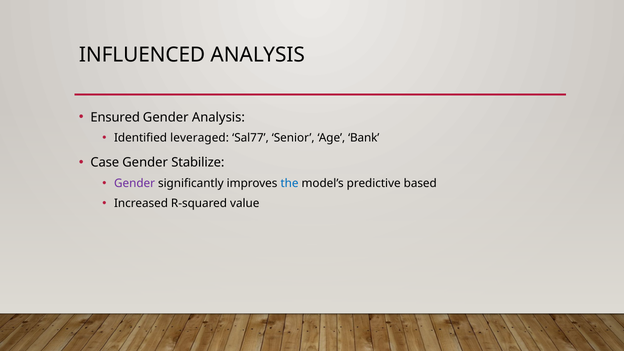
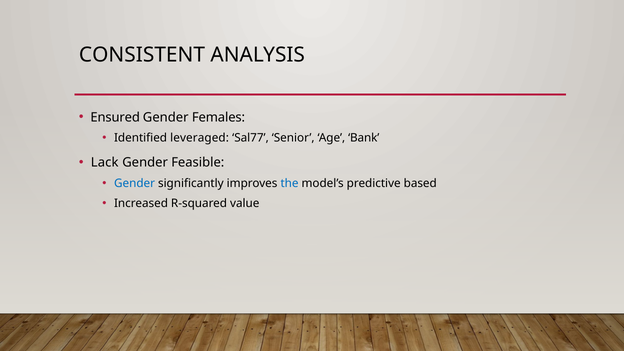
INFLUENCED: INFLUENCED -> CONSISTENT
Gender Analysis: Analysis -> Females
Case: Case -> Lack
Stabilize: Stabilize -> Feasible
Gender at (135, 183) colour: purple -> blue
